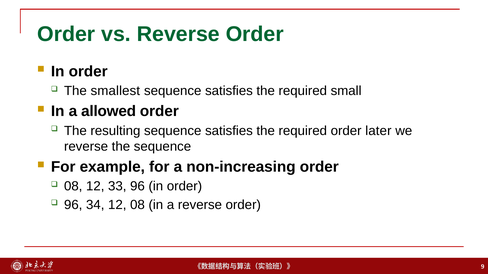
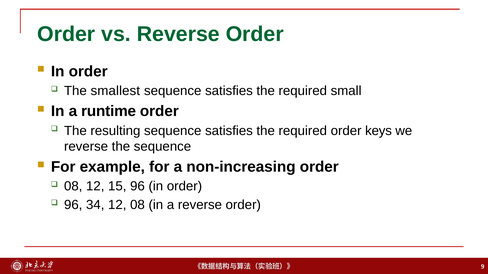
allowed: allowed -> runtime
later: later -> keys
33: 33 -> 15
